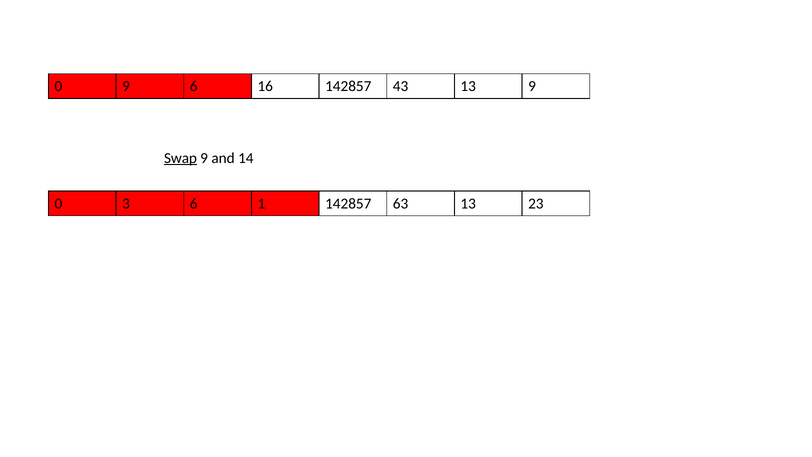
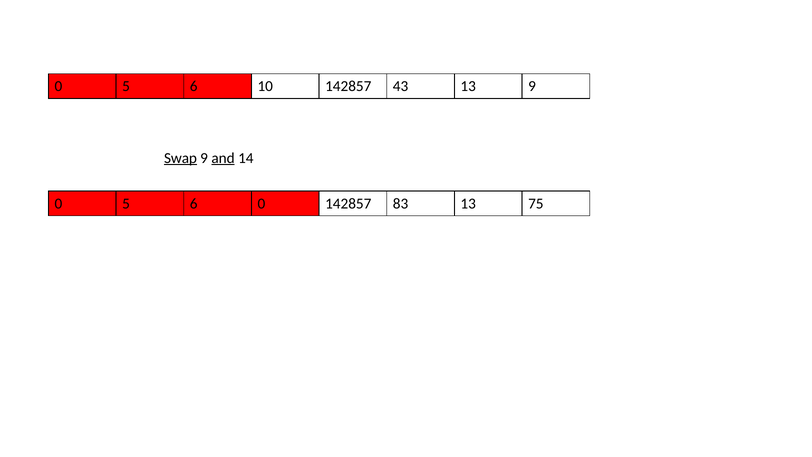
9 at (126, 86): 9 -> 5
16: 16 -> 10
and underline: none -> present
3 at (126, 203): 3 -> 5
6 1: 1 -> 0
63: 63 -> 83
23: 23 -> 75
